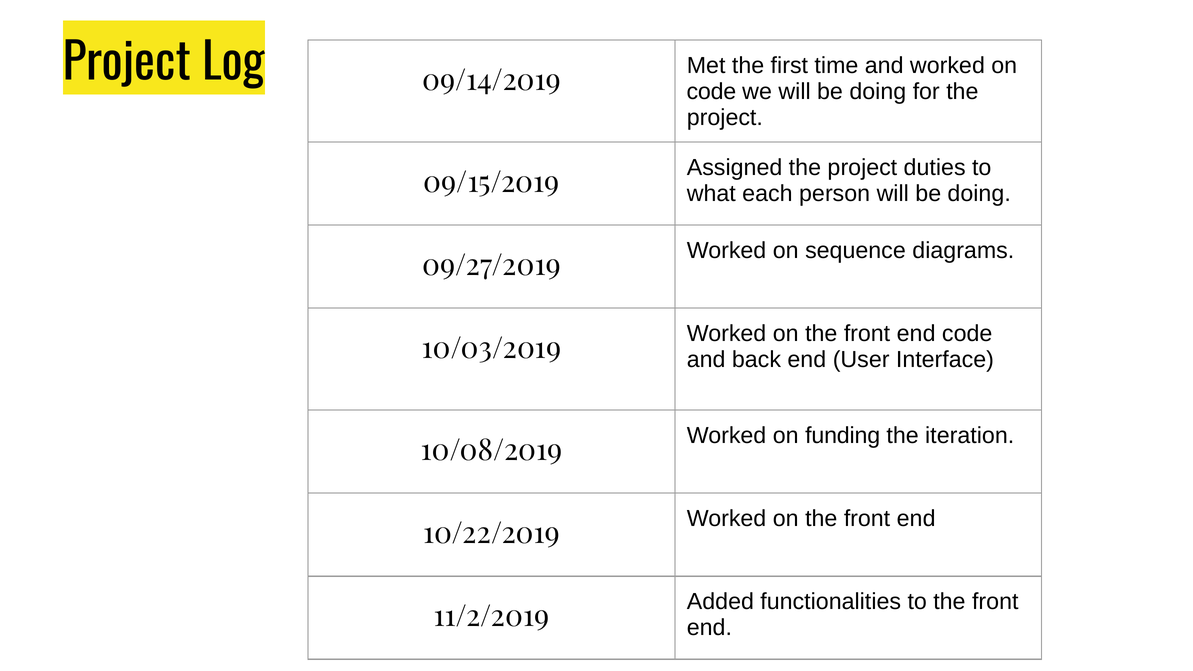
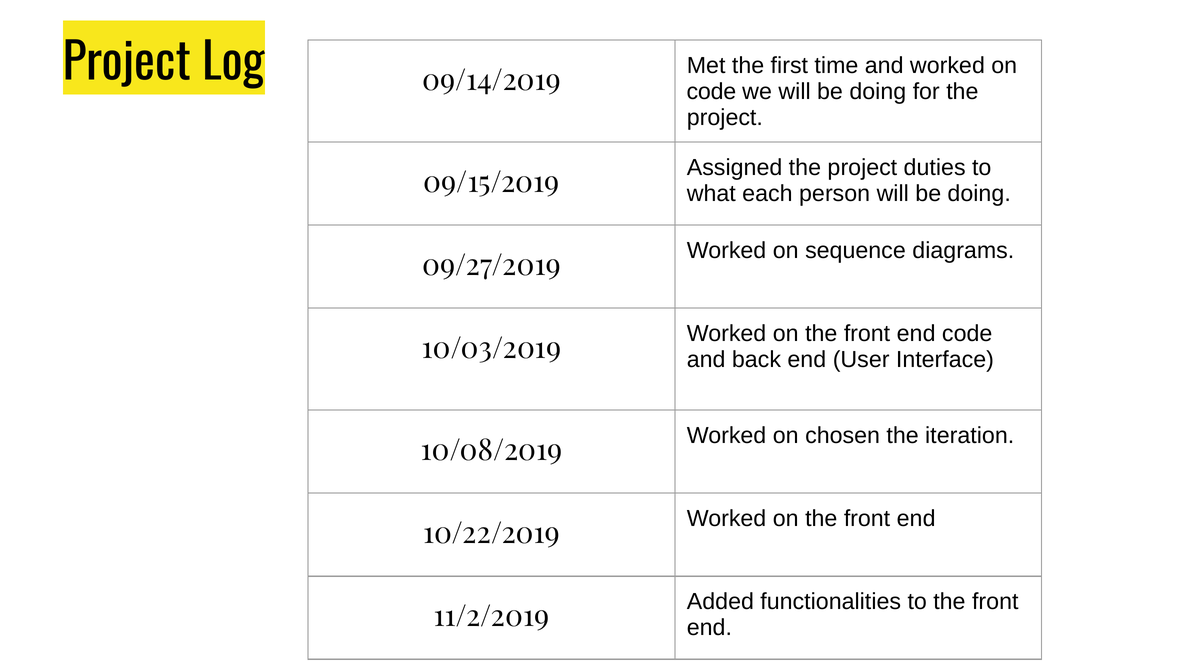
funding: funding -> chosen
